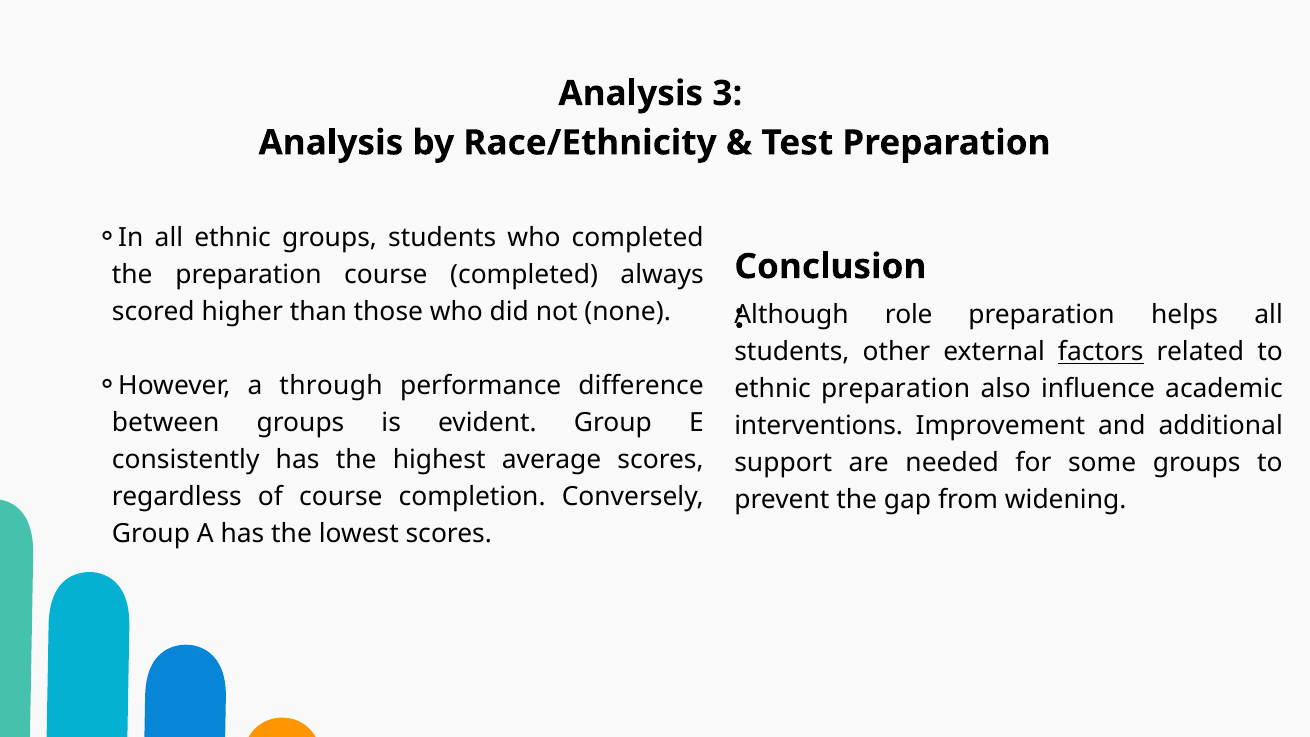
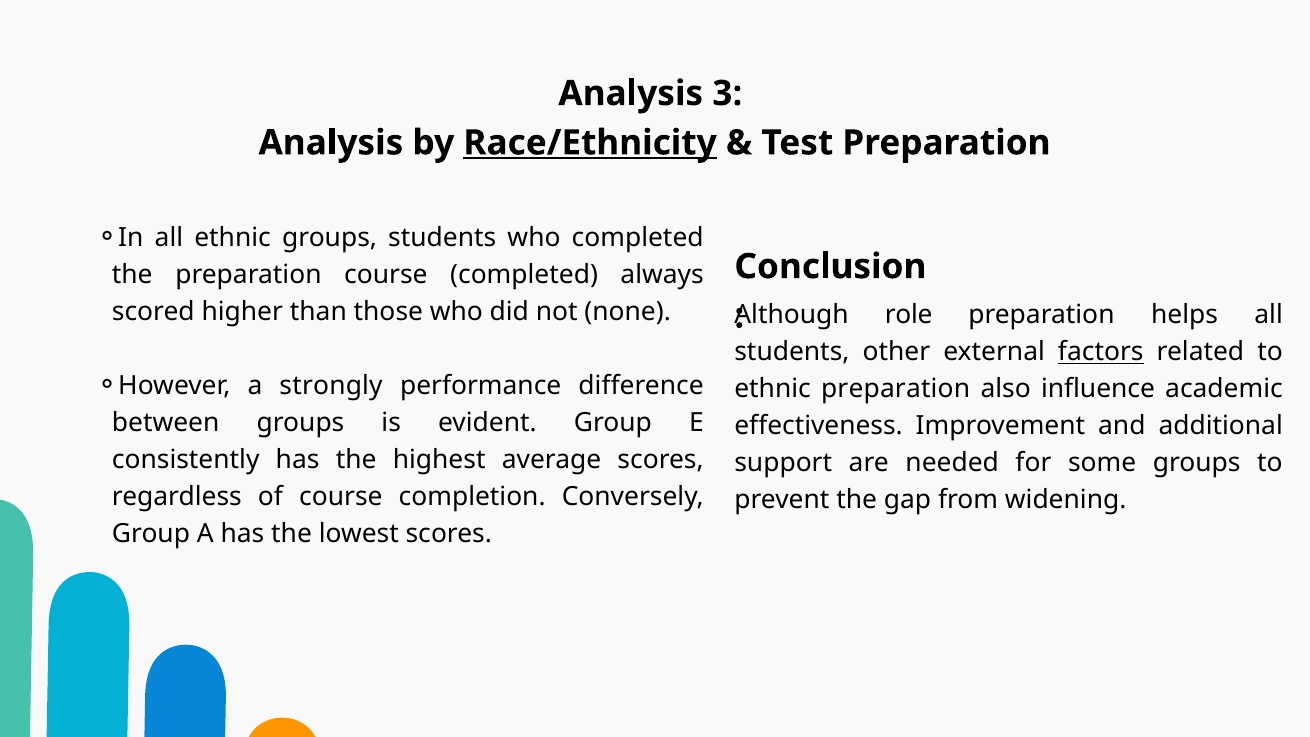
Race/Ethnicity underline: none -> present
through: through -> strongly
interventions: interventions -> effectiveness
